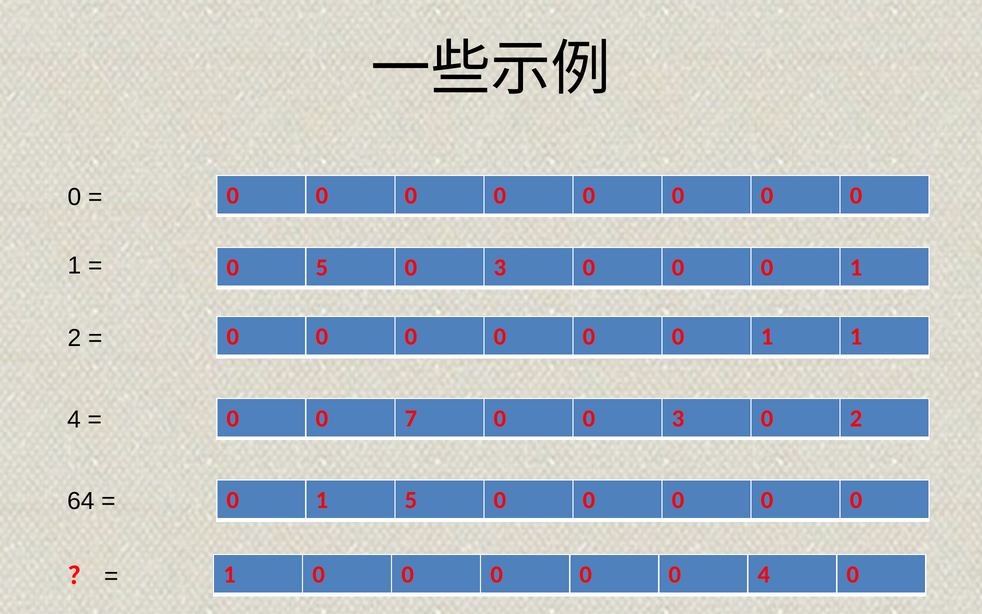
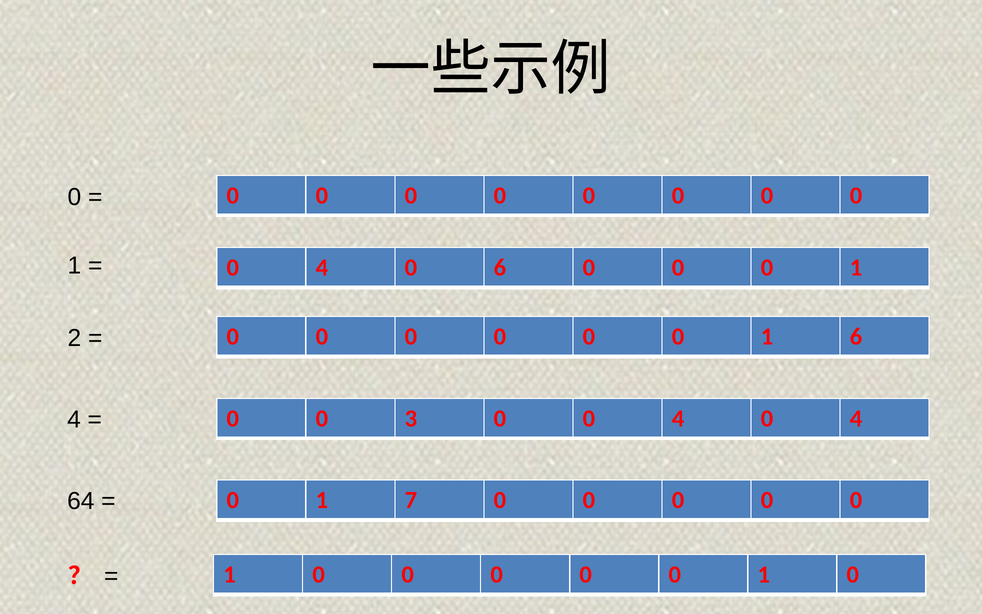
5 at (322, 268): 5 -> 4
3 at (500, 268): 3 -> 6
1 1: 1 -> 6
7: 7 -> 3
3 at (678, 418): 3 -> 4
2 at (856, 418): 2 -> 4
1 5: 5 -> 7
4 at (764, 575): 4 -> 1
